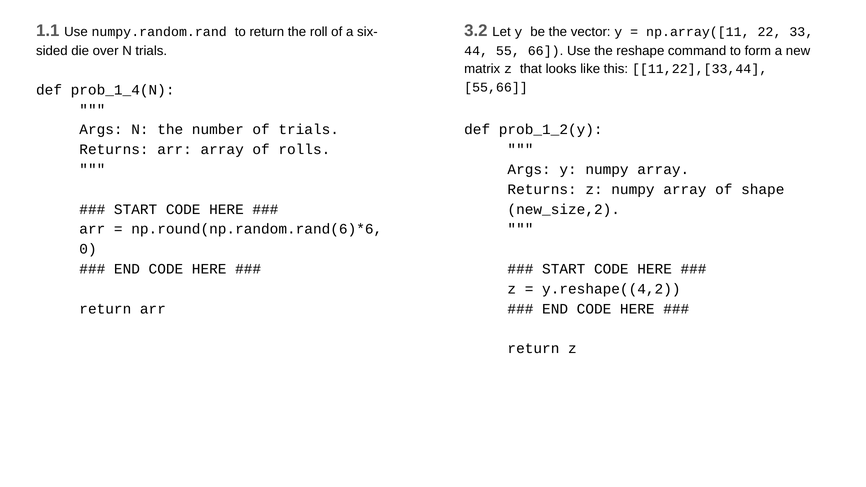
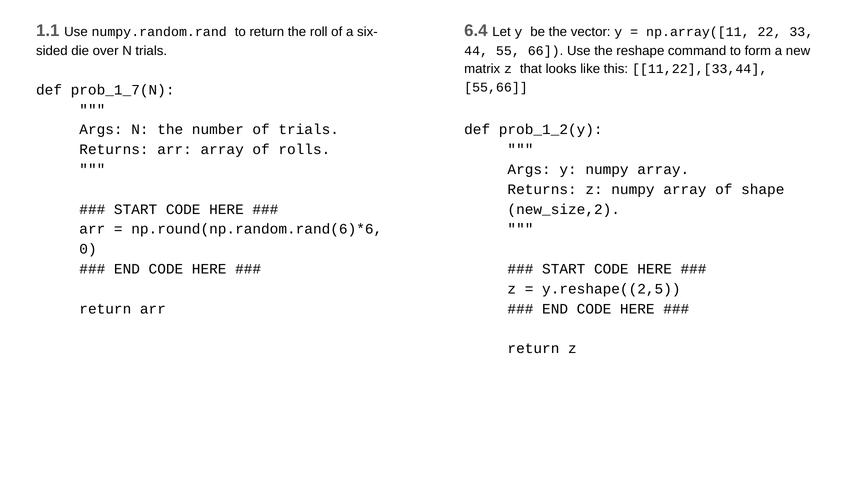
3.2: 3.2 -> 6.4
prob_1_4(N: prob_1_4(N -> prob_1_7(N
y.reshape((4,2: y.reshape((4,2 -> y.reshape((2,5
